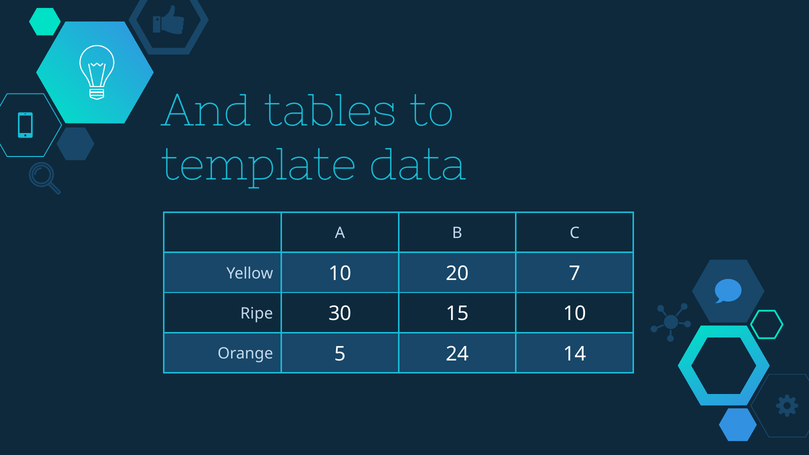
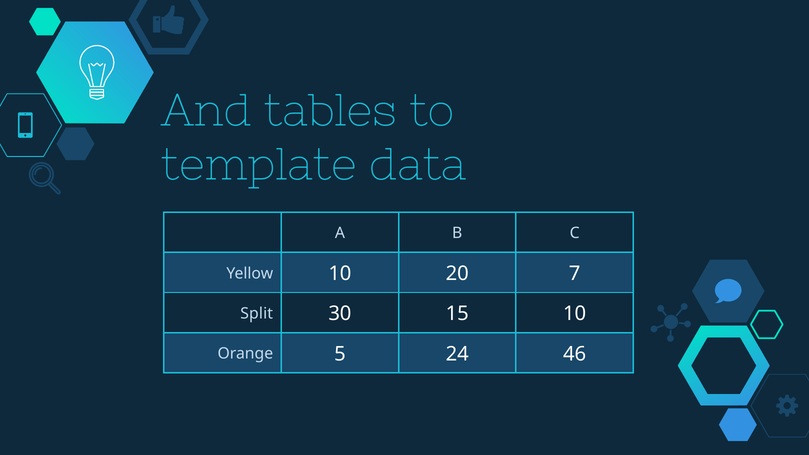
Ripe: Ripe -> Split
14: 14 -> 46
